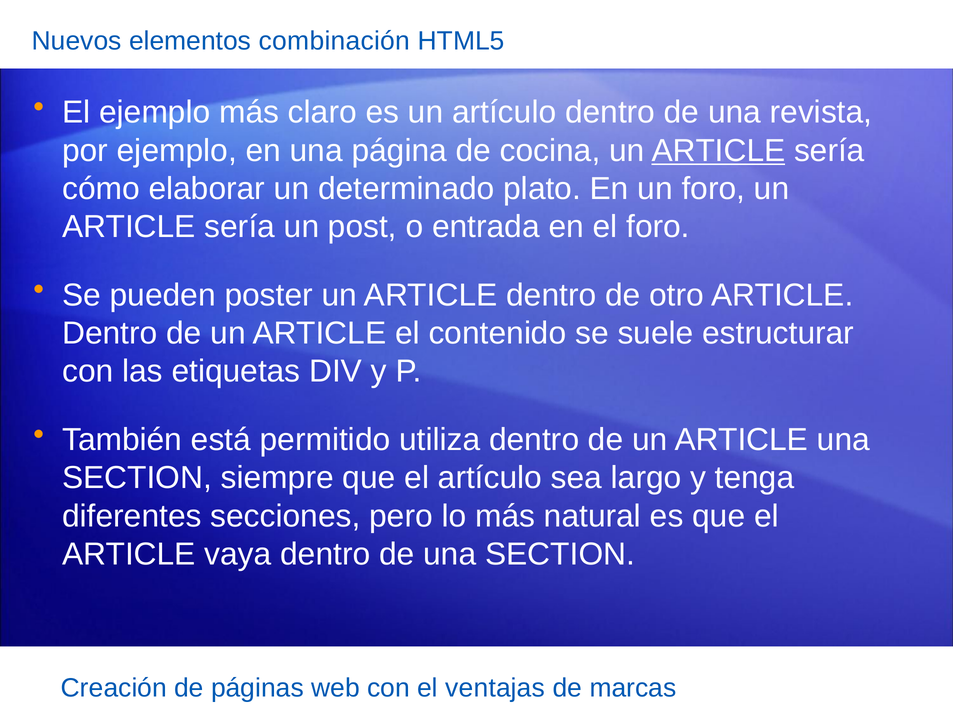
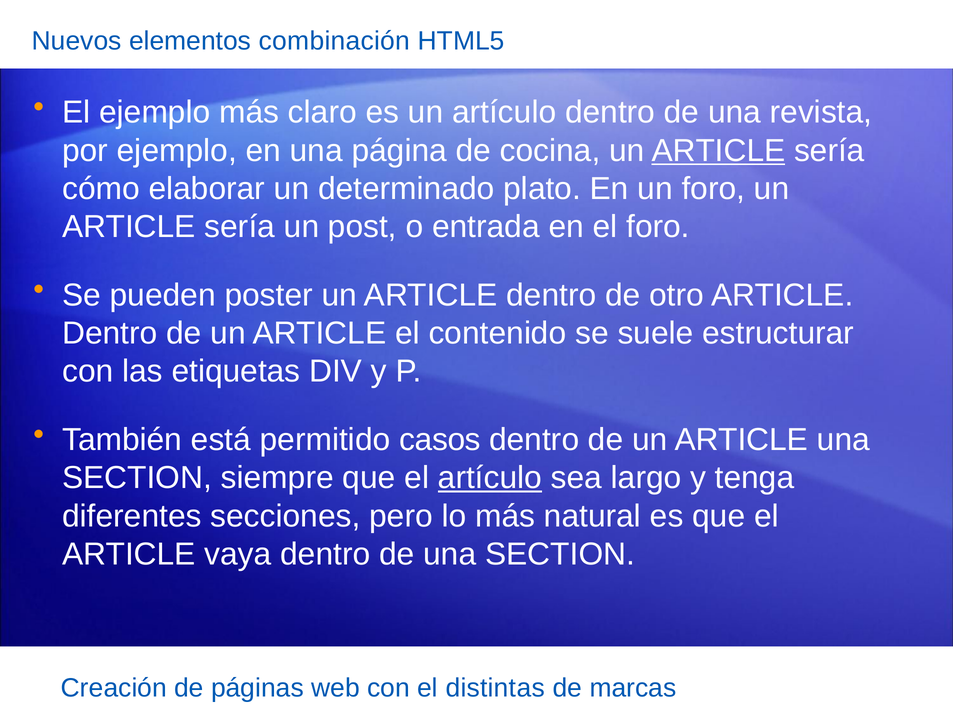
utiliza: utiliza -> casos
artículo at (490, 478) underline: none -> present
ventajas: ventajas -> distintas
